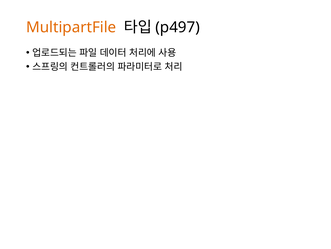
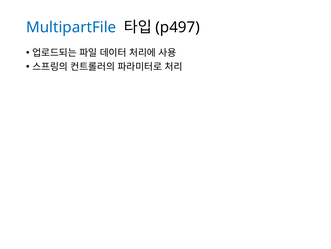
MultipartFile colour: orange -> blue
